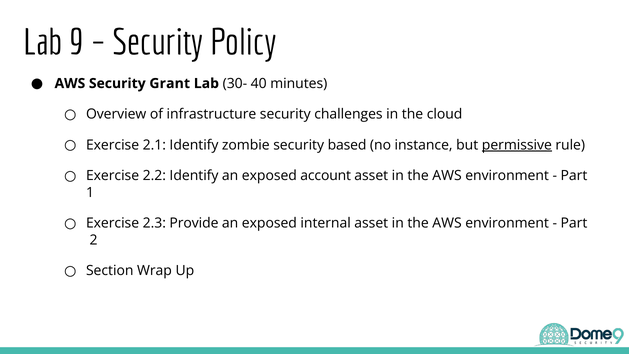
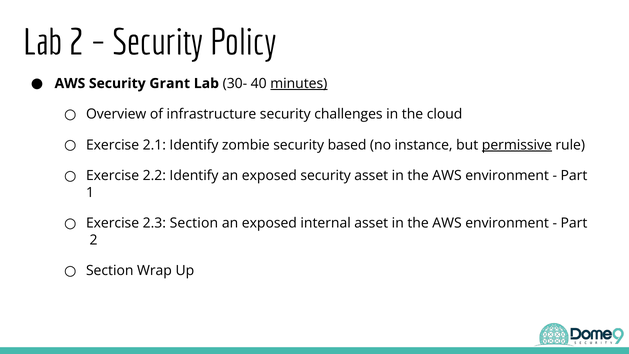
Lab 9: 9 -> 2
minutes underline: none -> present
exposed account: account -> security
2.3 Provide: Provide -> Section
